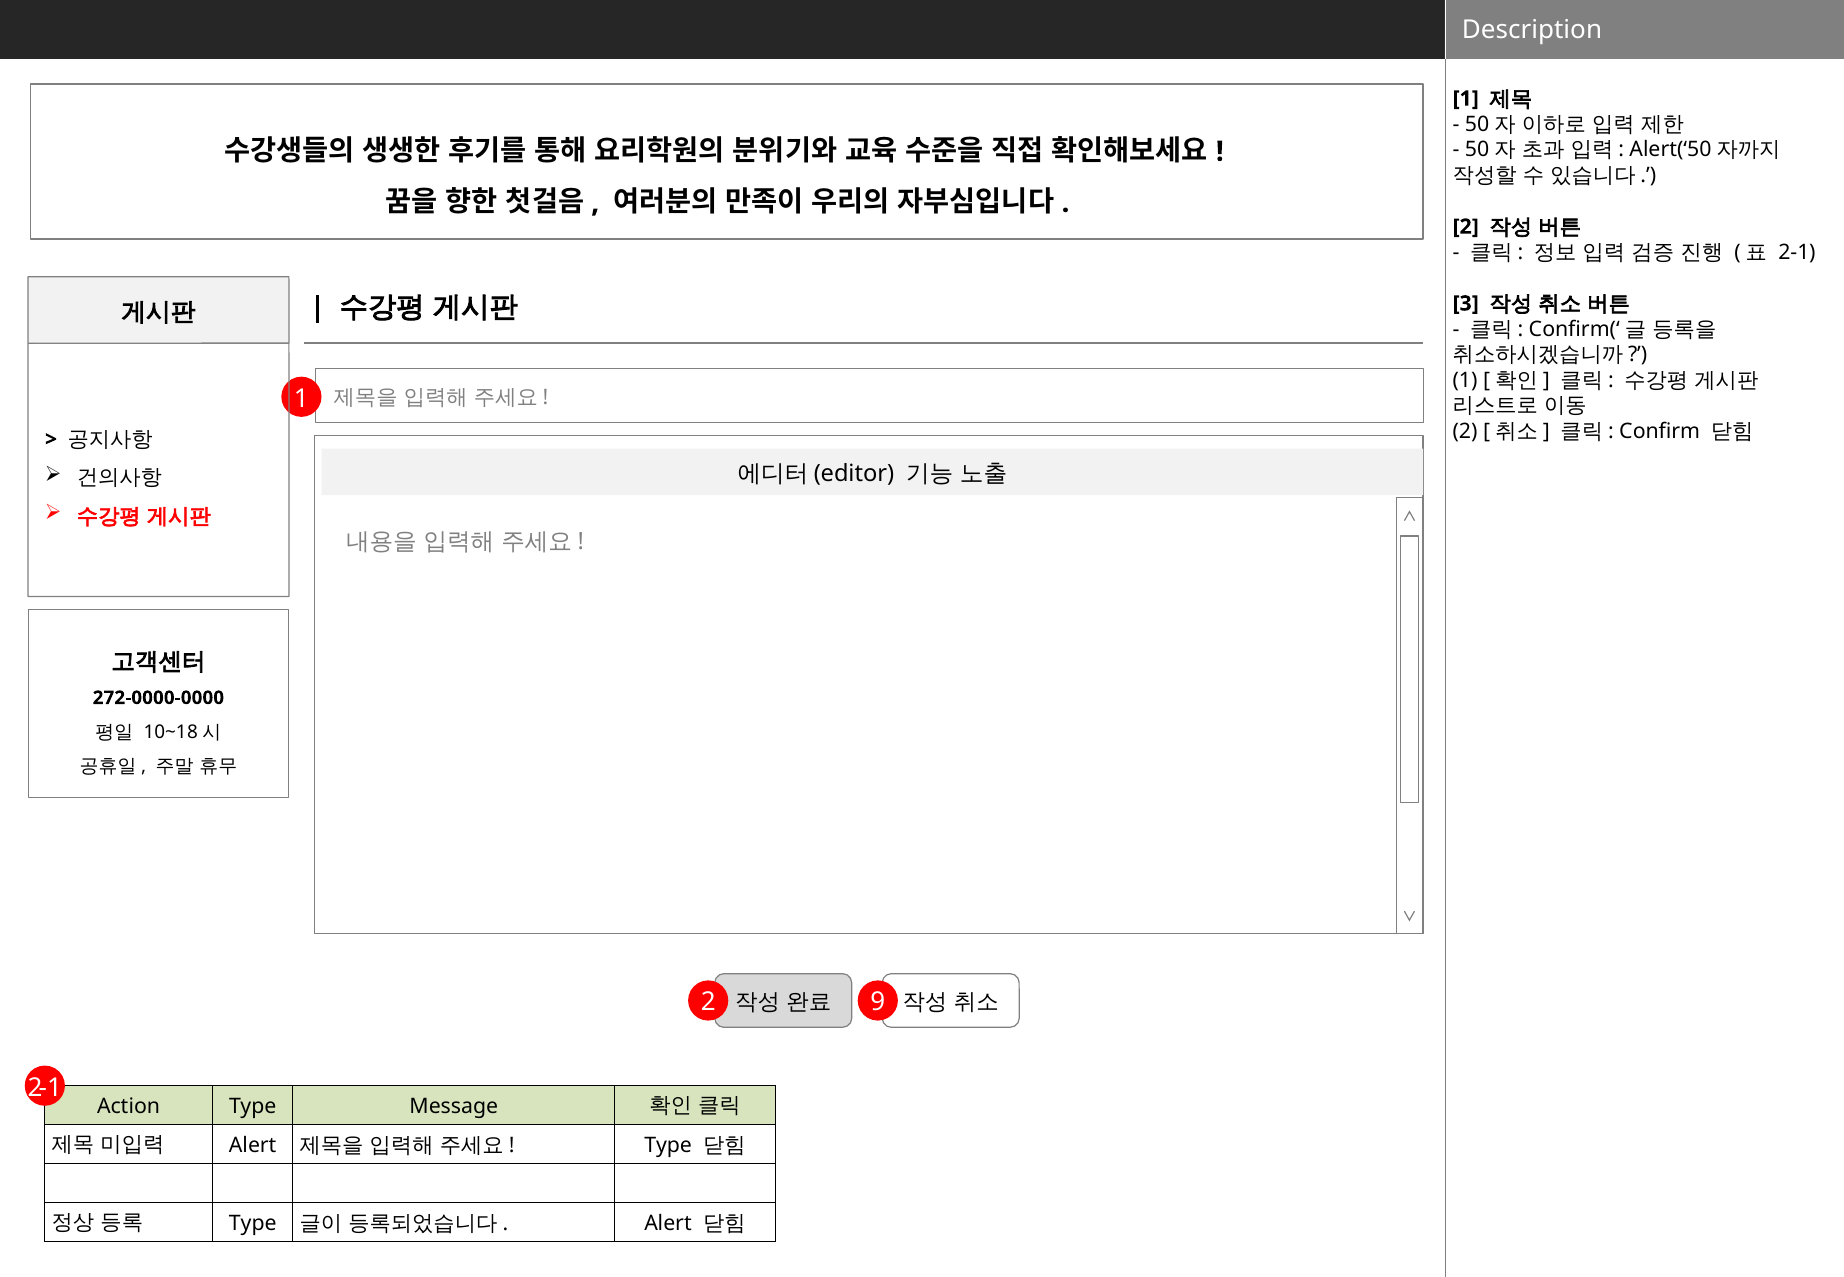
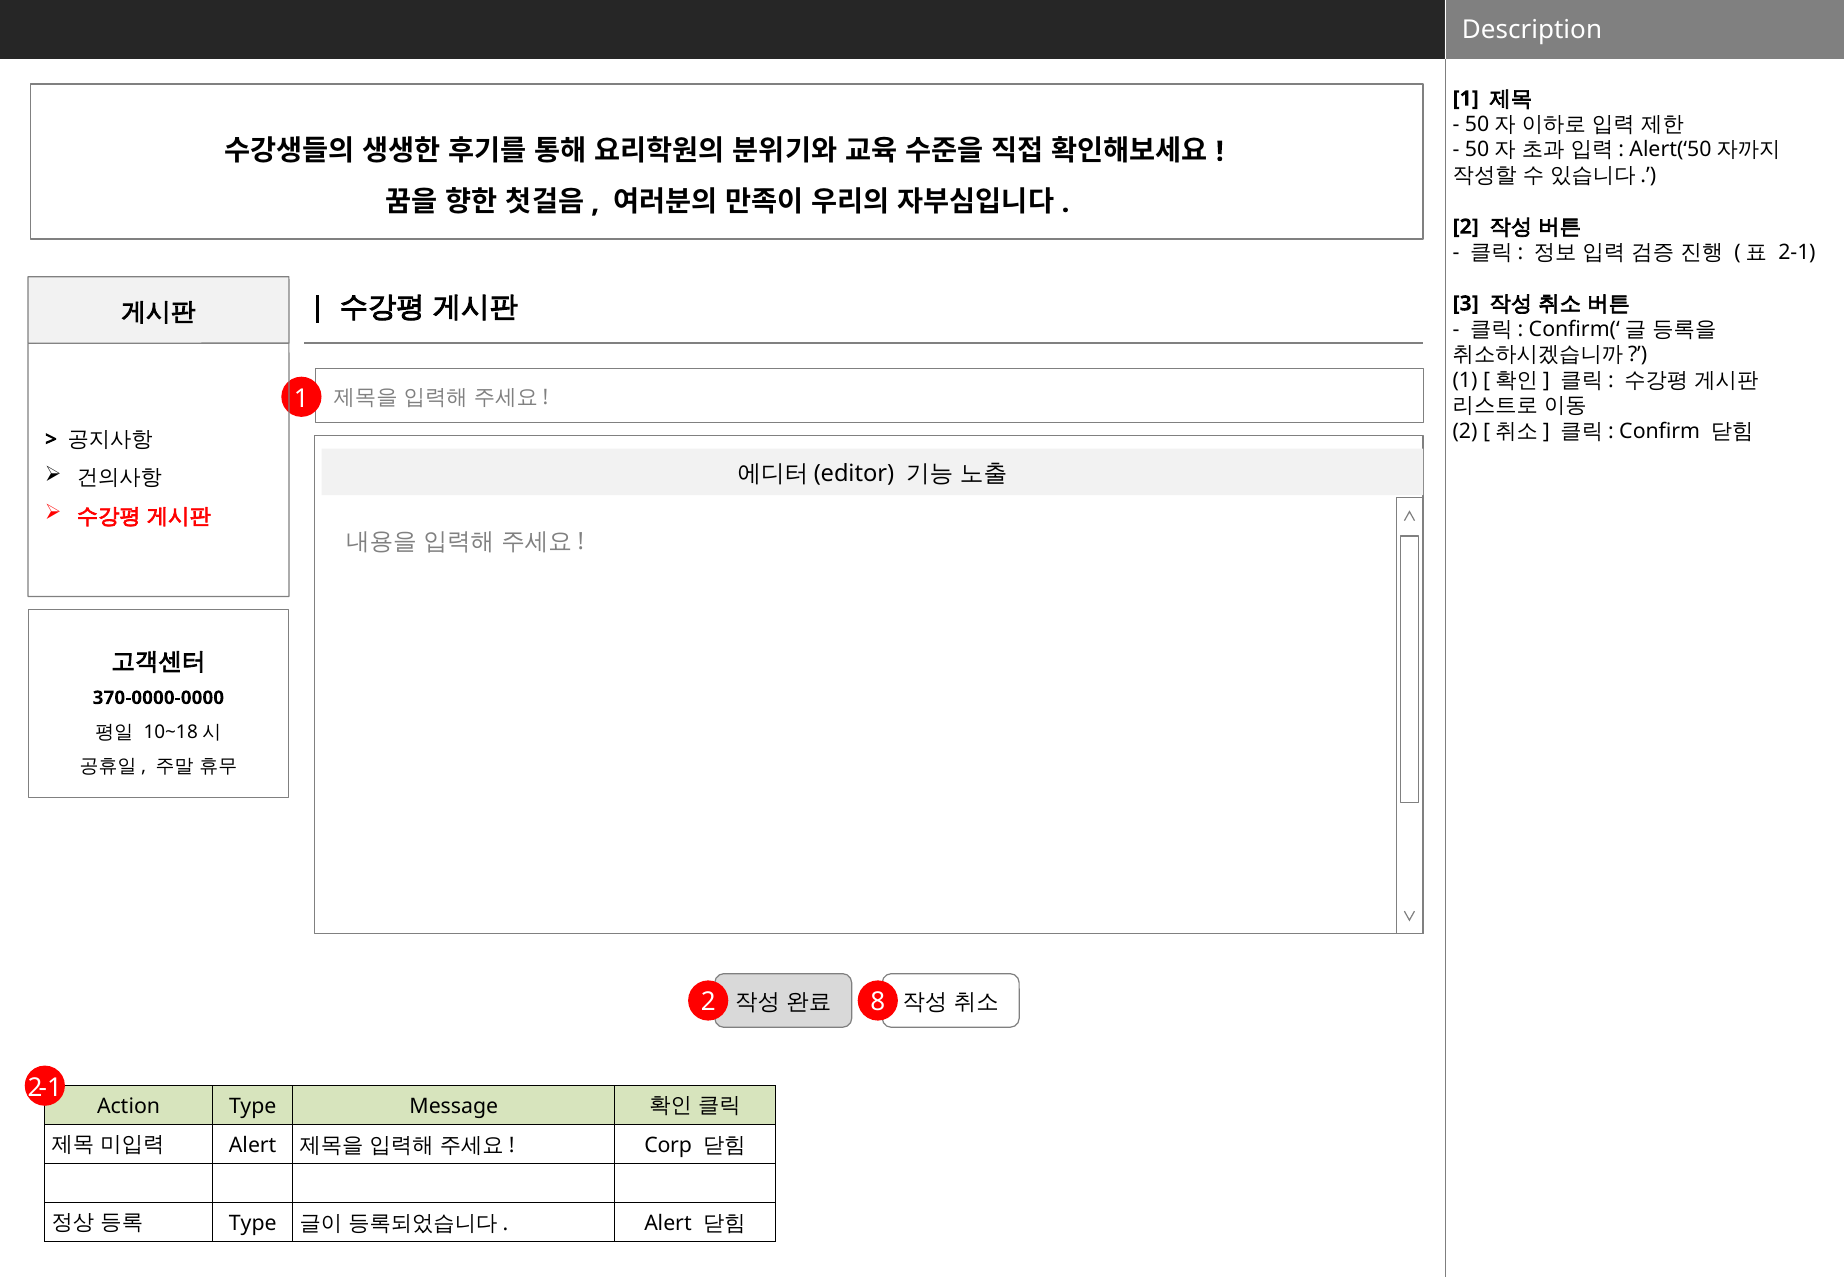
272-0000-0000: 272-0000-0000 -> 370-0000-0000
9: 9 -> 8
Type at (668, 1145): Type -> Corp
